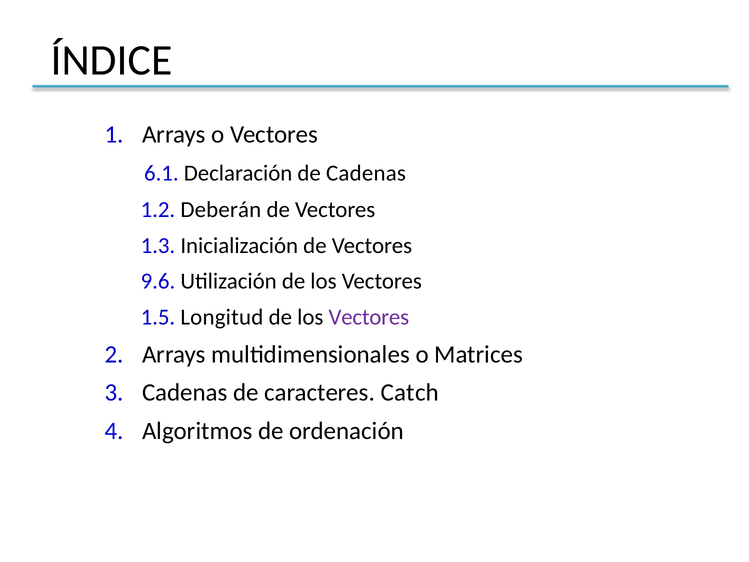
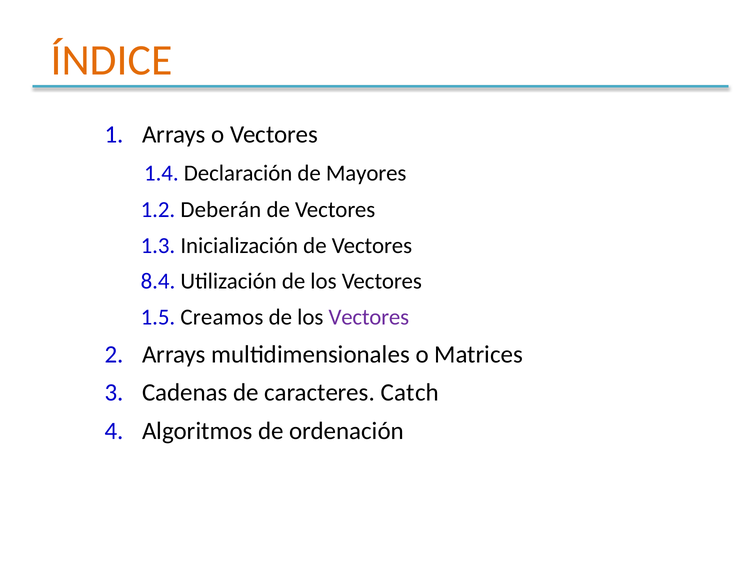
ÍNDICE colour: black -> orange
6.1: 6.1 -> 1.4
de Cadenas: Cadenas -> Mayores
9.6: 9.6 -> 8.4
Longitud: Longitud -> Creamos
